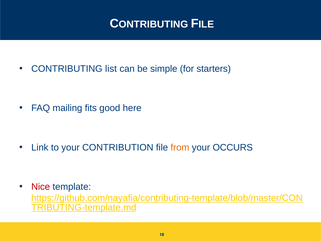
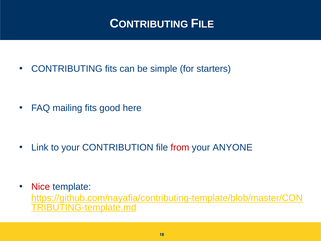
CONTRIBUTING list: list -> fits
from colour: orange -> red
OCCURS: OCCURS -> ANYONE
